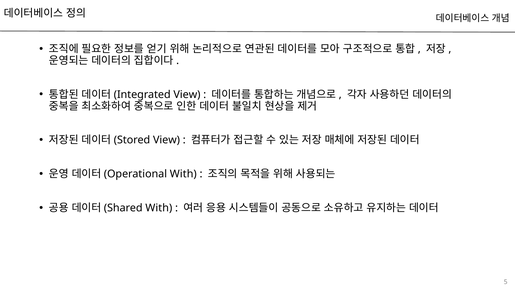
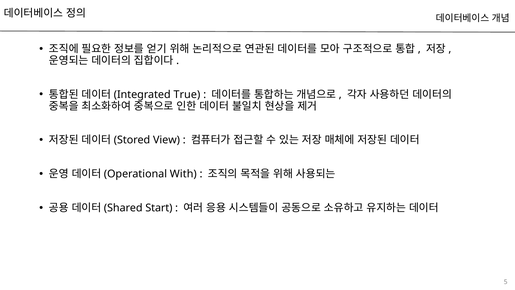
View at (187, 94): View -> True
With at (159, 208): With -> Start
